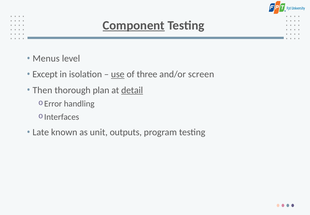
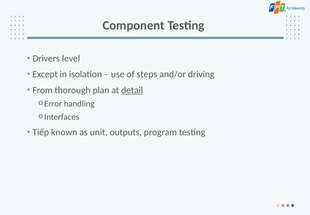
Component underline: present -> none
Menus: Menus -> Drivers
use underline: present -> none
three: three -> steps
screen: screen -> driving
Then: Then -> From
Late: Late -> Tiếp
